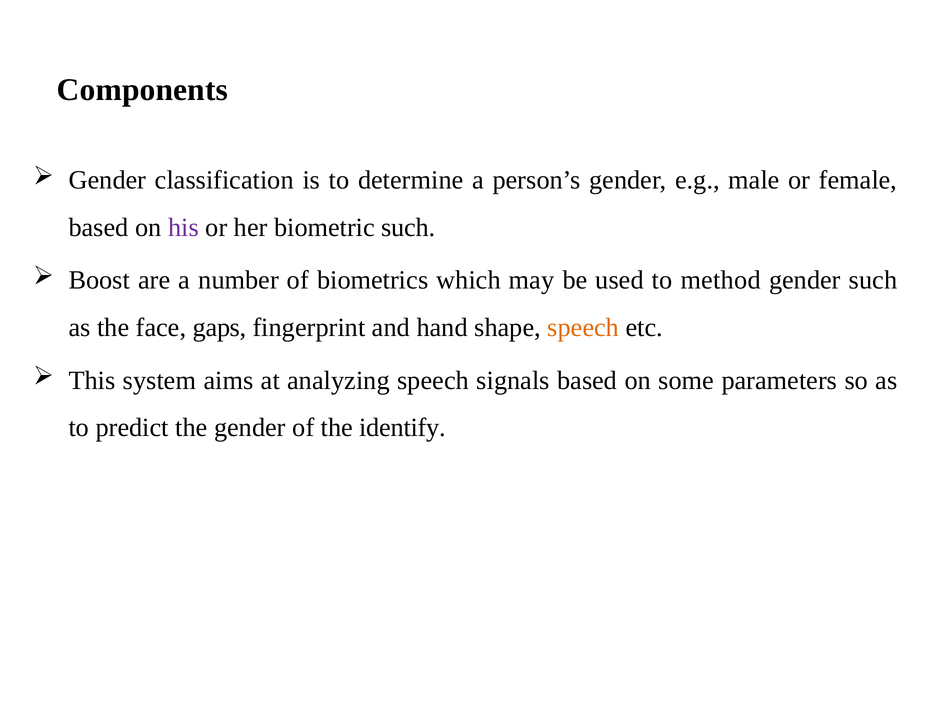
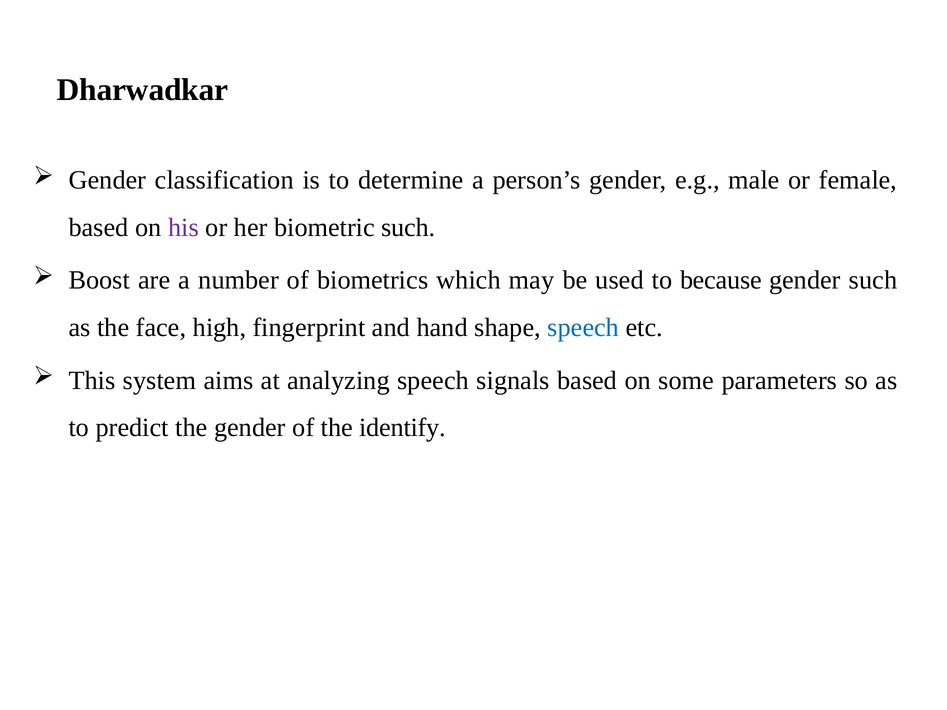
Components: Components -> Dharwadkar
method: method -> because
gaps: gaps -> high
speech at (583, 328) colour: orange -> blue
